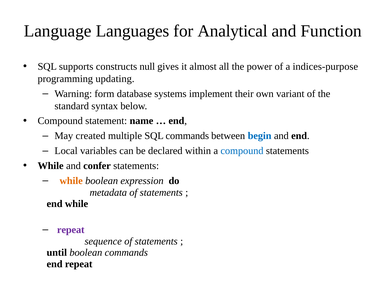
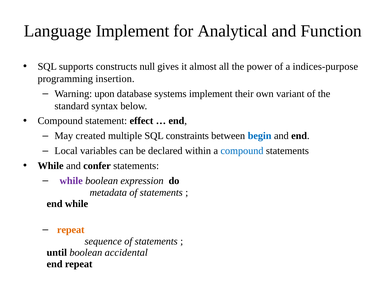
Language Languages: Languages -> Implement
updating: updating -> insertion
form: form -> upon
name: name -> effect
SQL commands: commands -> constraints
while at (71, 181) colour: orange -> purple
repeat at (71, 230) colour: purple -> orange
boolean commands: commands -> accidental
